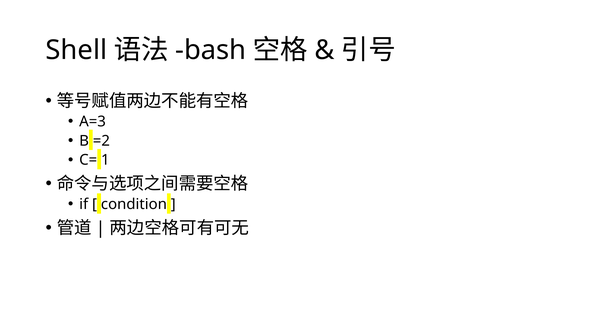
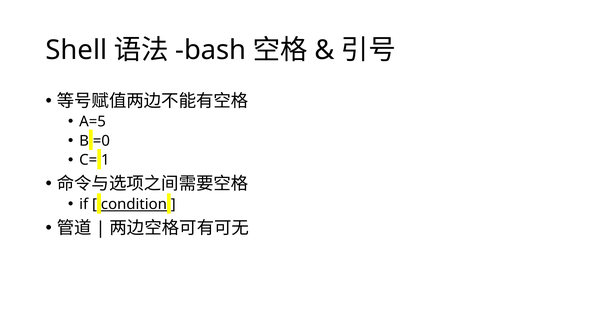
A=3: A=3 -> A=5
=2: =2 -> =0
condition underline: none -> present
